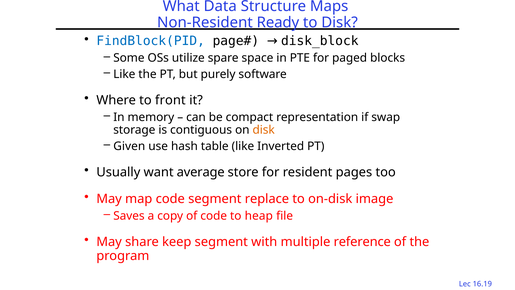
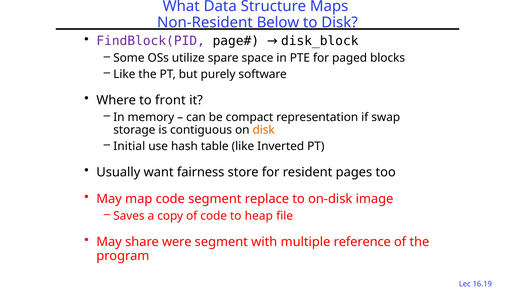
Ready: Ready -> Below
FindBlock(PID colour: blue -> purple
Given: Given -> Initial
average: average -> fairness
keep: keep -> were
